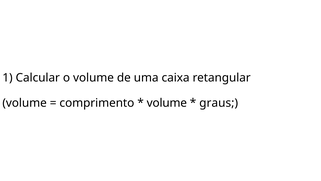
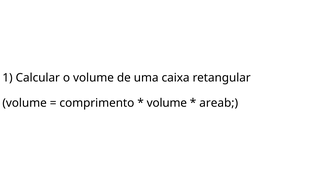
graus: graus -> areab
